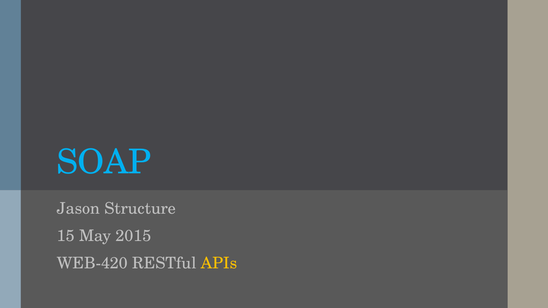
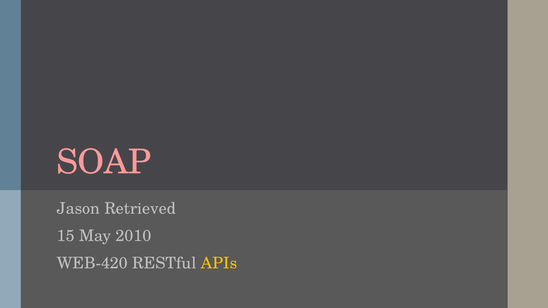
SOAP colour: light blue -> pink
Structure: Structure -> Retrieved
2015: 2015 -> 2010
